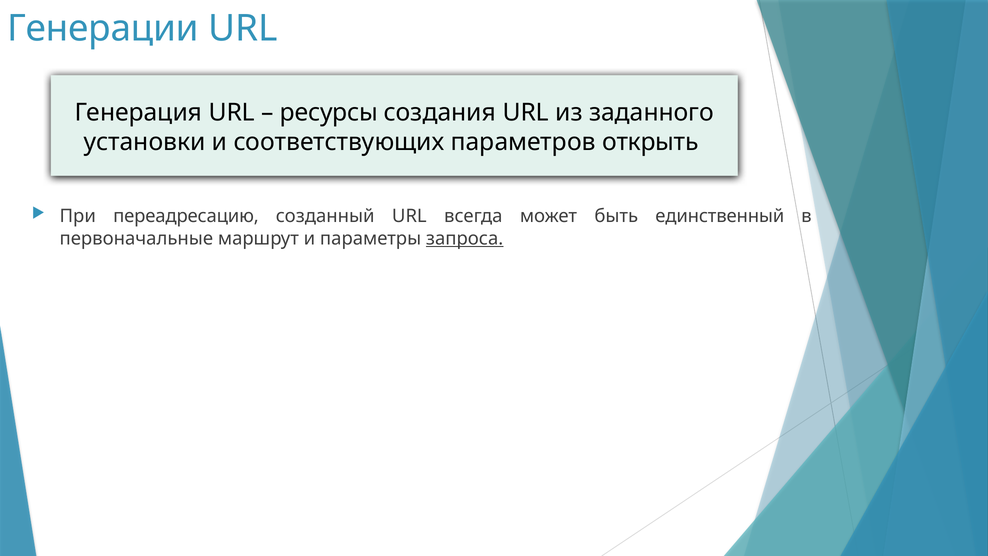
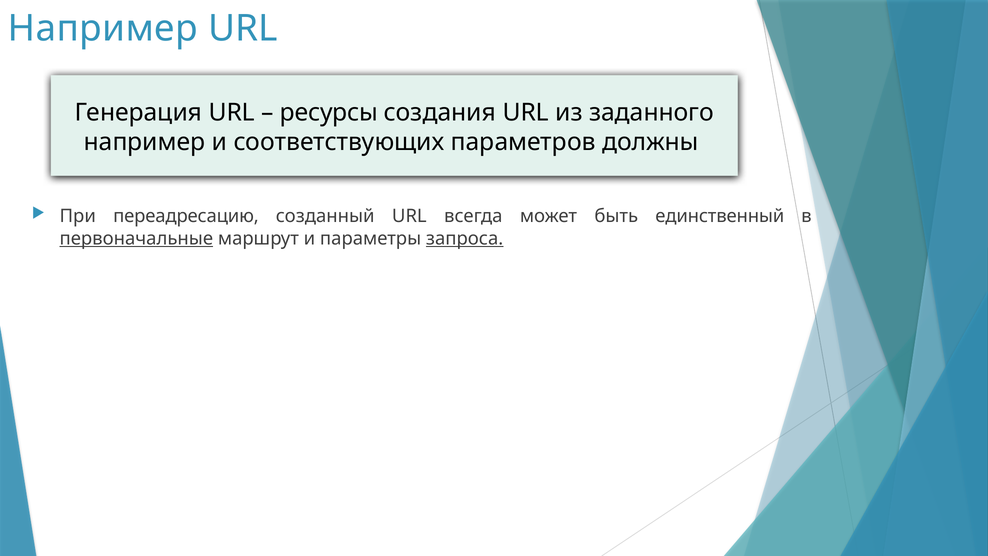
Генерации at (103, 29): Генерации -> Например
установки at (145, 142): установки -> например
открыть: открыть -> должны
первоначальные underline: none -> present
